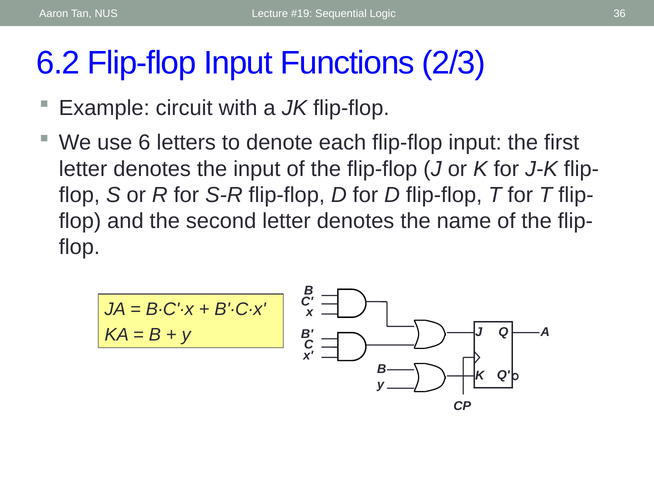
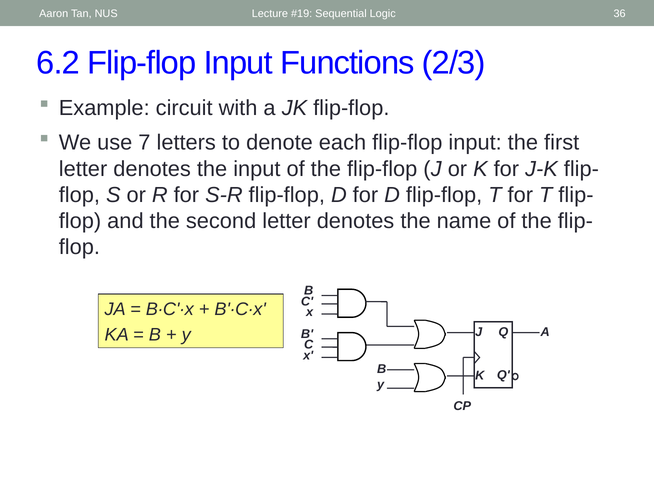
6: 6 -> 7
